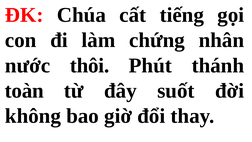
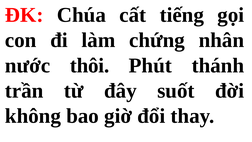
toàn: toàn -> trần
